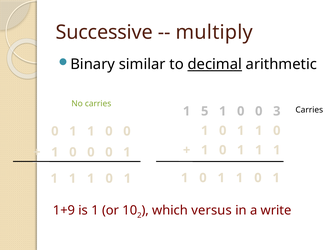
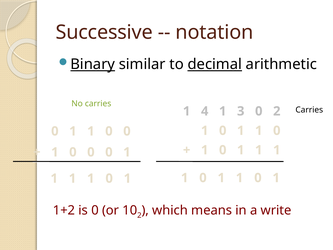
multiply: multiply -> notation
Binary underline: none -> present
5: 5 -> 4
0 at (241, 111): 0 -> 3
0 3: 3 -> 2
1+9: 1+9 -> 1+2
is 1: 1 -> 0
versus: versus -> means
